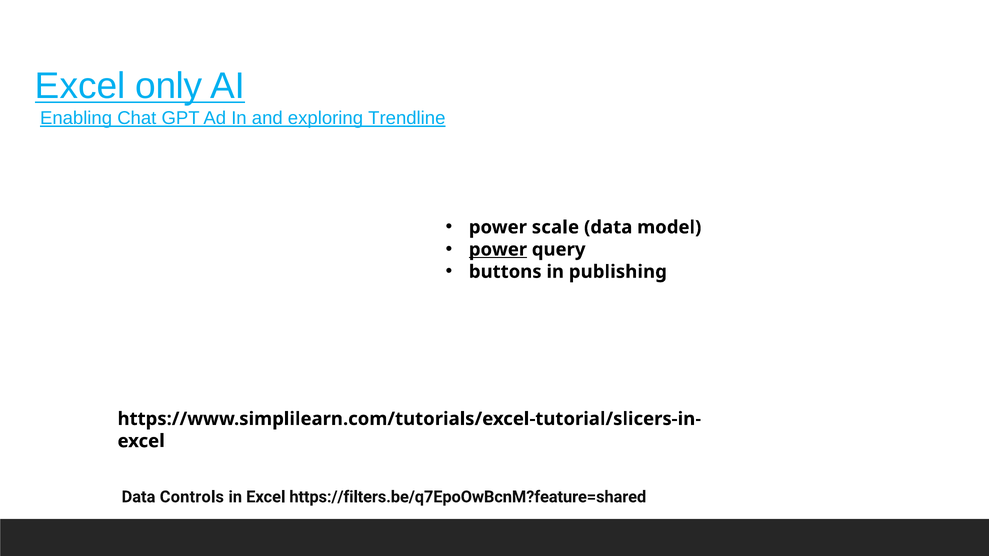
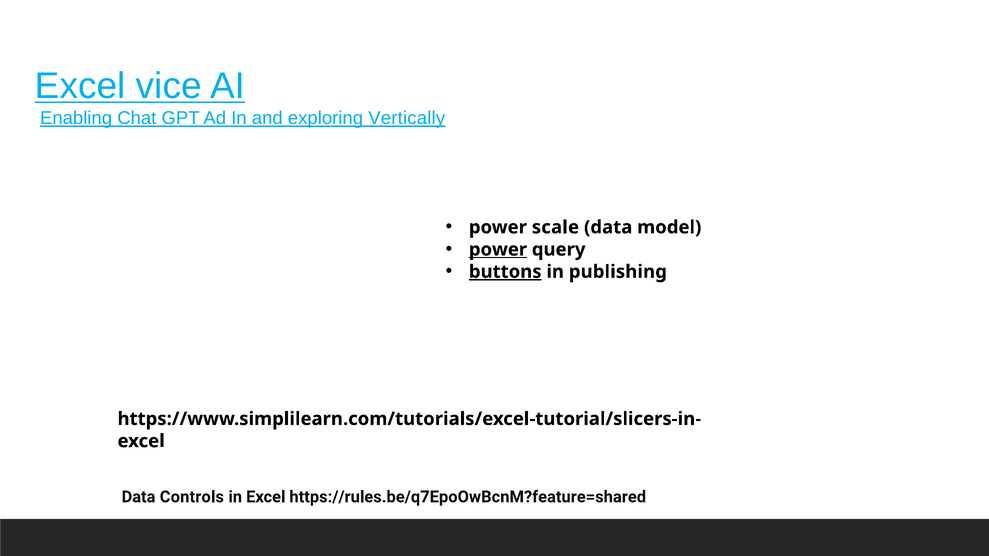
only: only -> vice
Trendline: Trendline -> Vertically
buttons underline: none -> present
https://filters.be/q7EpoOwBcnM?feature=shared: https://filters.be/q7EpoOwBcnM?feature=shared -> https://rules.be/q7EpoOwBcnM?feature=shared
